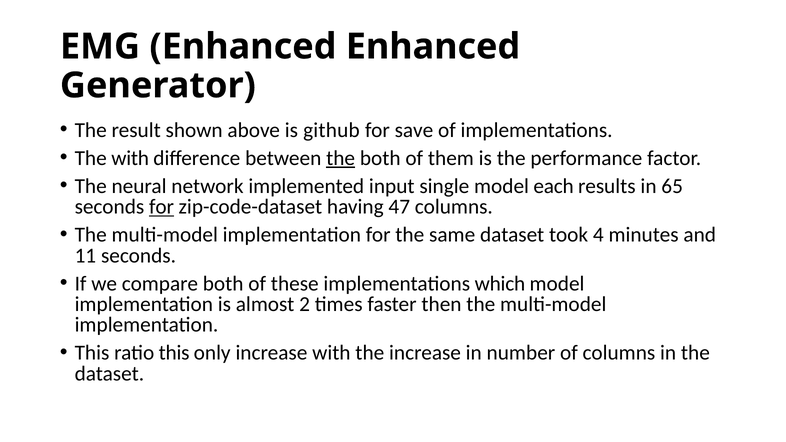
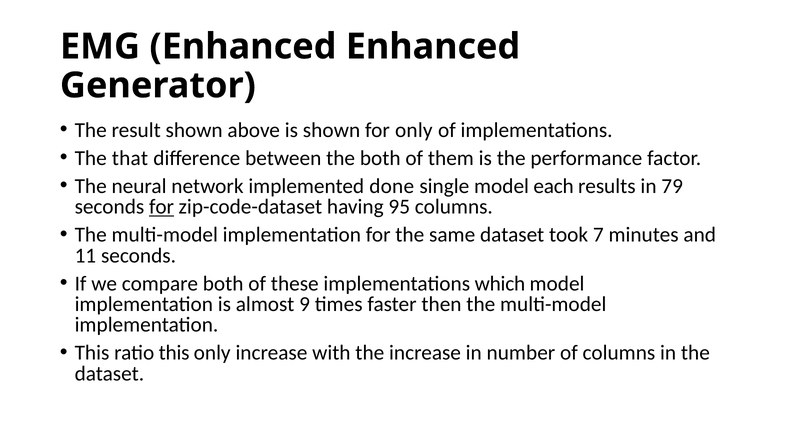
is github: github -> shown
for save: save -> only
The with: with -> that
the at (341, 158) underline: present -> none
input: input -> done
65: 65 -> 79
47: 47 -> 95
4: 4 -> 7
2: 2 -> 9
